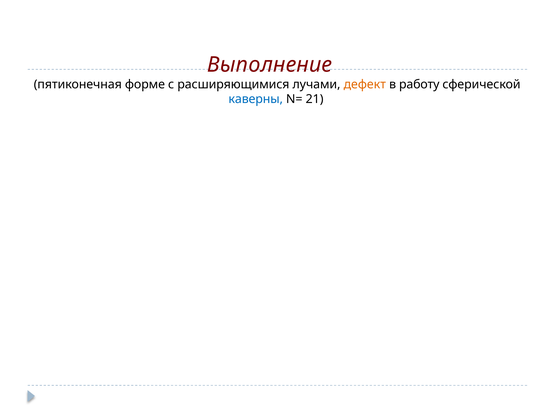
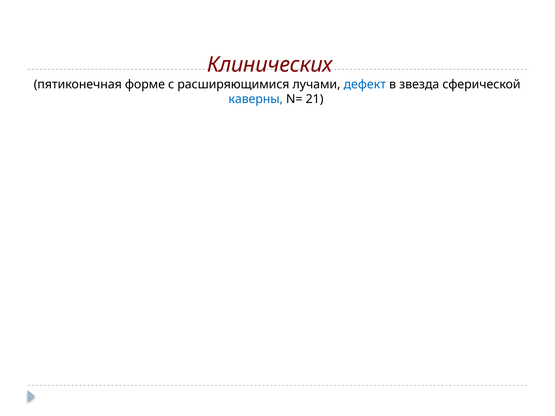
Выполнение: Выполнение -> Клинических
дефект colour: orange -> blue
работу: работу -> звезда
